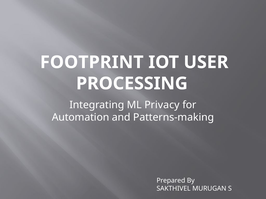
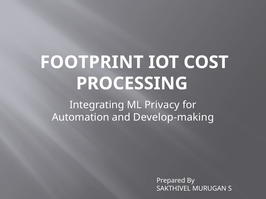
USER: USER -> COST
Patterns-making: Patterns-making -> Develop-making
